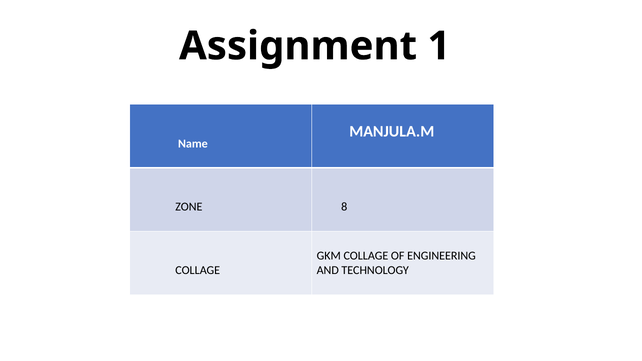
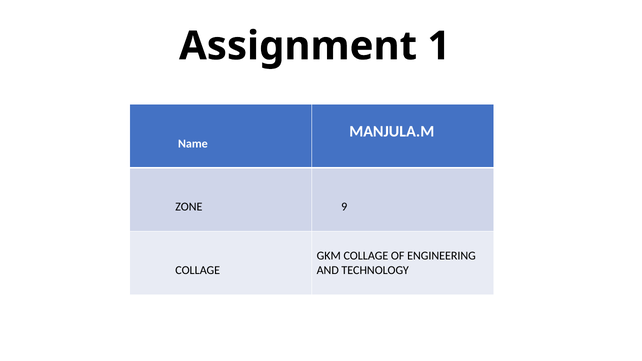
8: 8 -> 9
